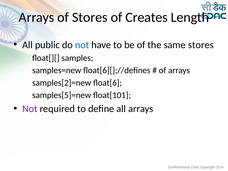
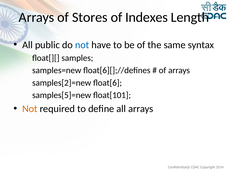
Creates: Creates -> Indexes
same stores: stores -> syntax
Not at (30, 109) colour: purple -> orange
